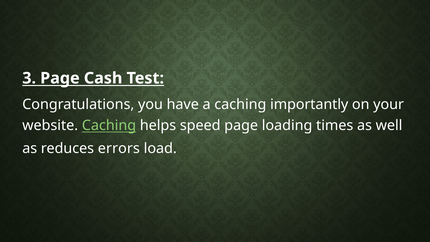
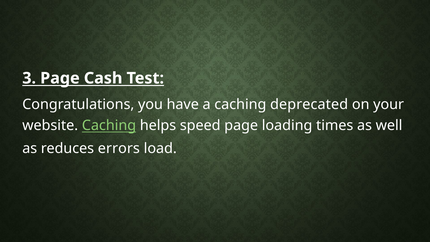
importantly: importantly -> deprecated
